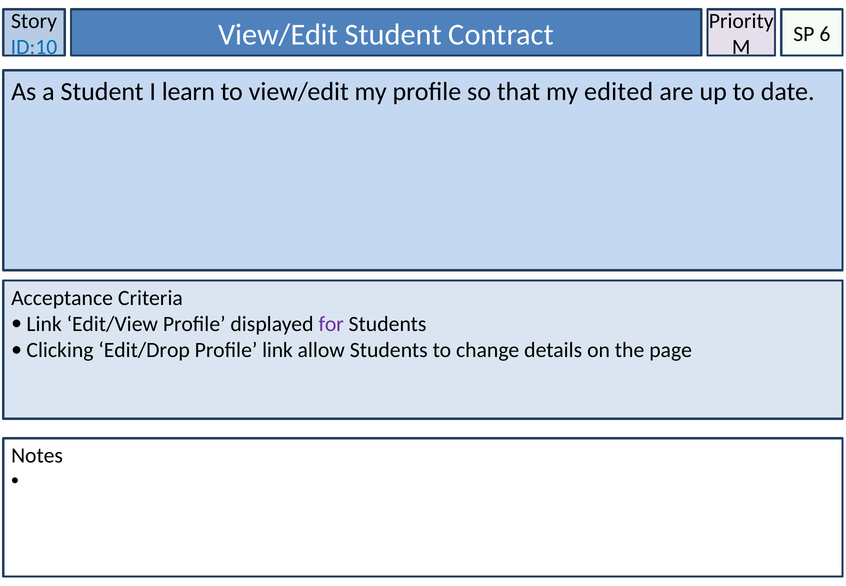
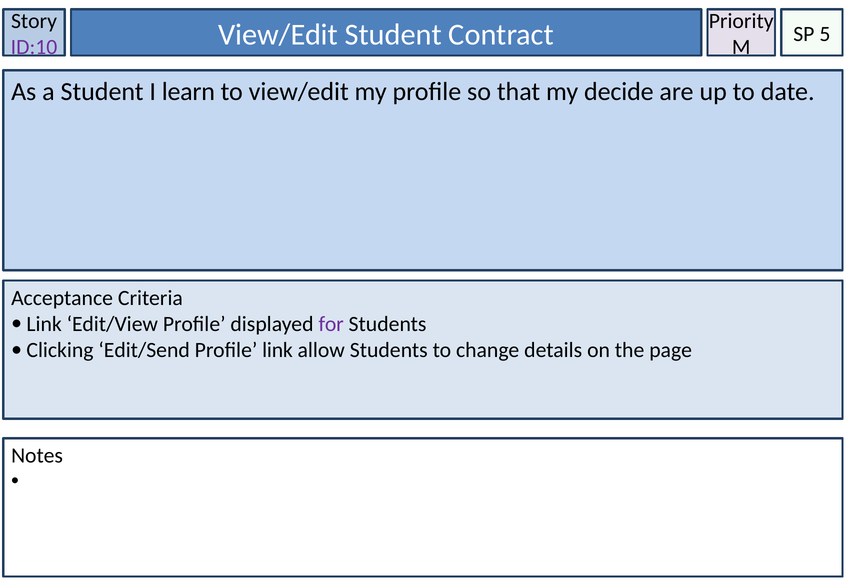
6: 6 -> 5
ID:10 colour: blue -> purple
edited: edited -> decide
Edit/Drop: Edit/Drop -> Edit/Send
